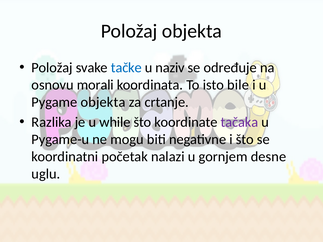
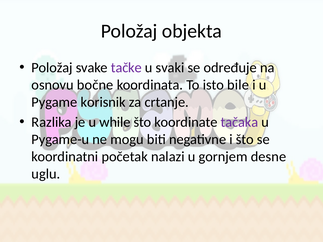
tačke colour: blue -> purple
naziv: naziv -> svaki
morali: morali -> bočne
Pygame objekta: objekta -> korisnik
